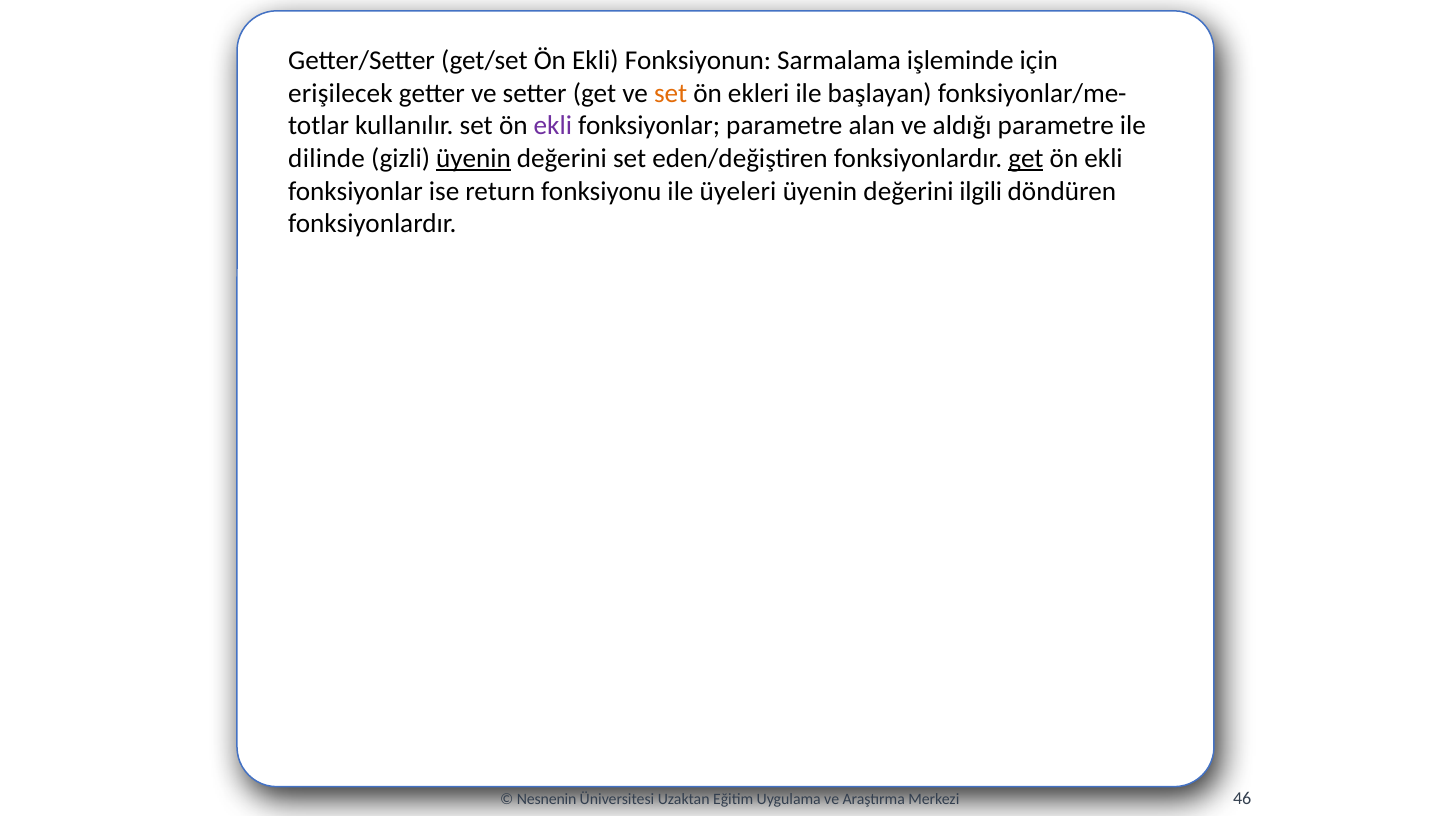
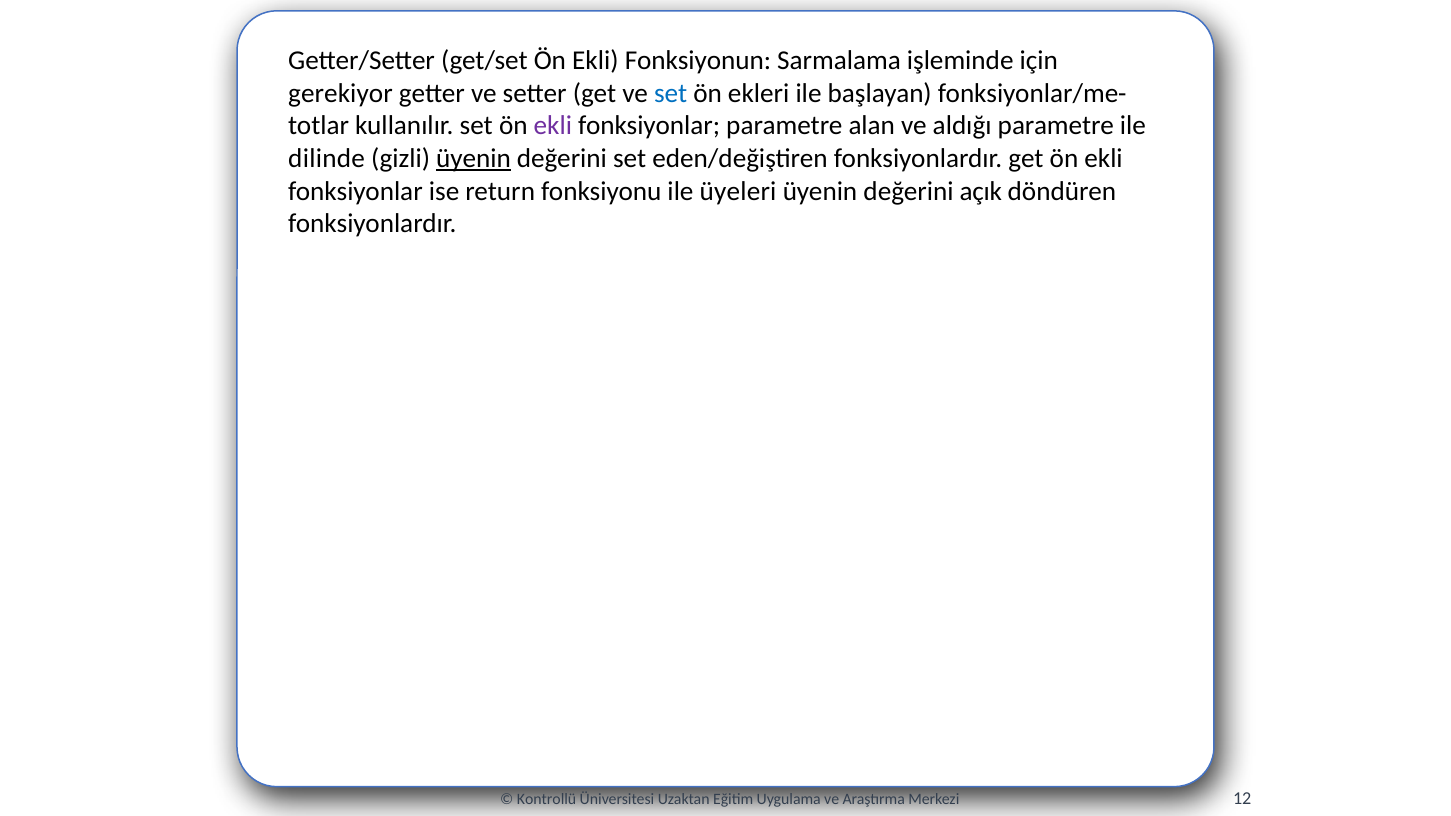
erişilecek: erişilecek -> gerekiyor
set at (671, 93) colour: orange -> blue
get at (1026, 158) underline: present -> none
ilgili: ilgili -> açık
Nesnenin: Nesnenin -> Kontrollü
46: 46 -> 12
